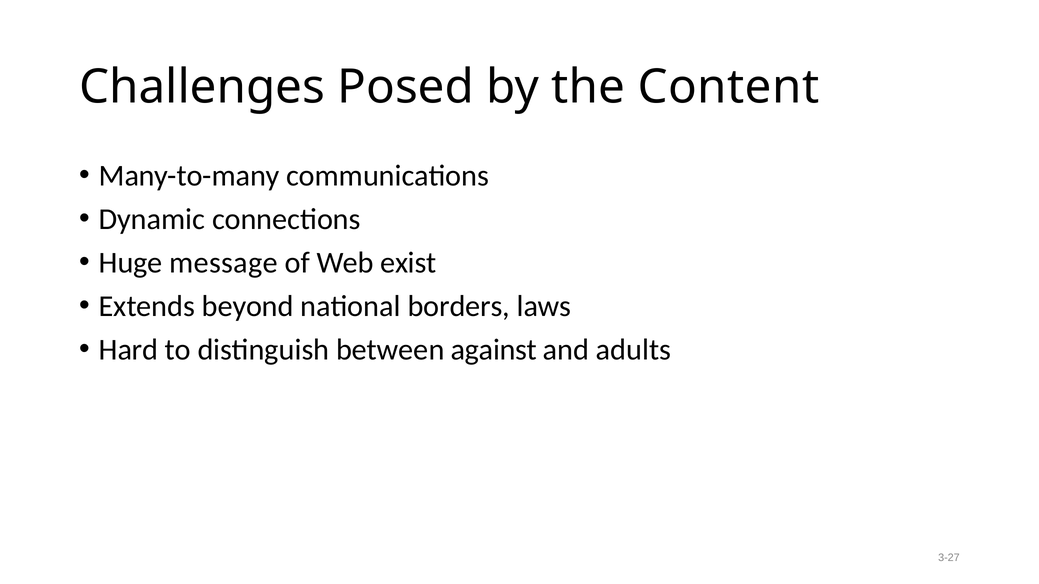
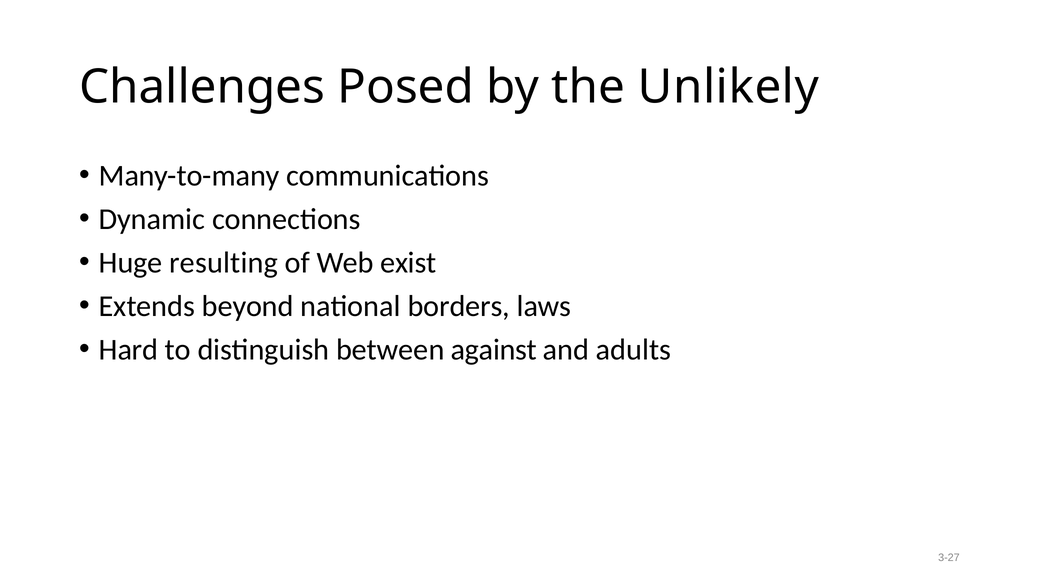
Content: Content -> Unlikely
message: message -> resulting
